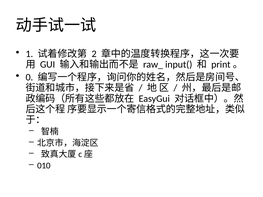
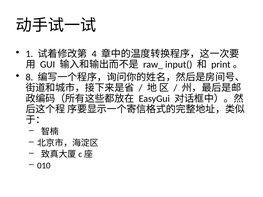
2: 2 -> 4
0: 0 -> 8
